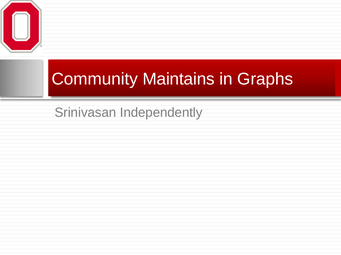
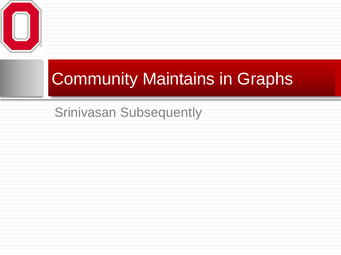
Independently: Independently -> Subsequently
